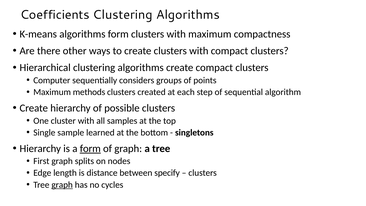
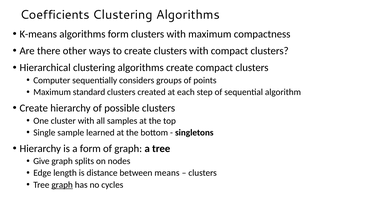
methods: methods -> standard
form at (90, 148) underline: present -> none
First: First -> Give
specify: specify -> means
